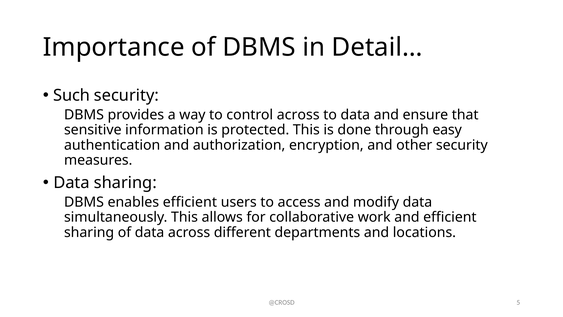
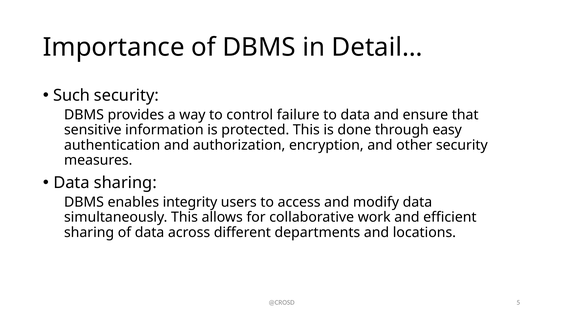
control across: across -> failure
enables efficient: efficient -> integrity
